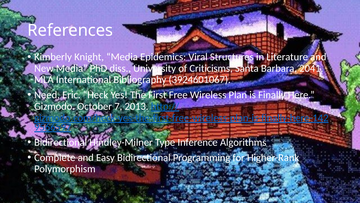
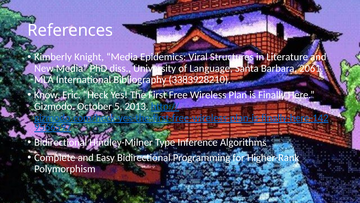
Criticisms: Criticisms -> Language
2041: 2041 -> 2061
3924601067: 3924601067 -> 3383928210
Need: Need -> Know
7: 7 -> 5
